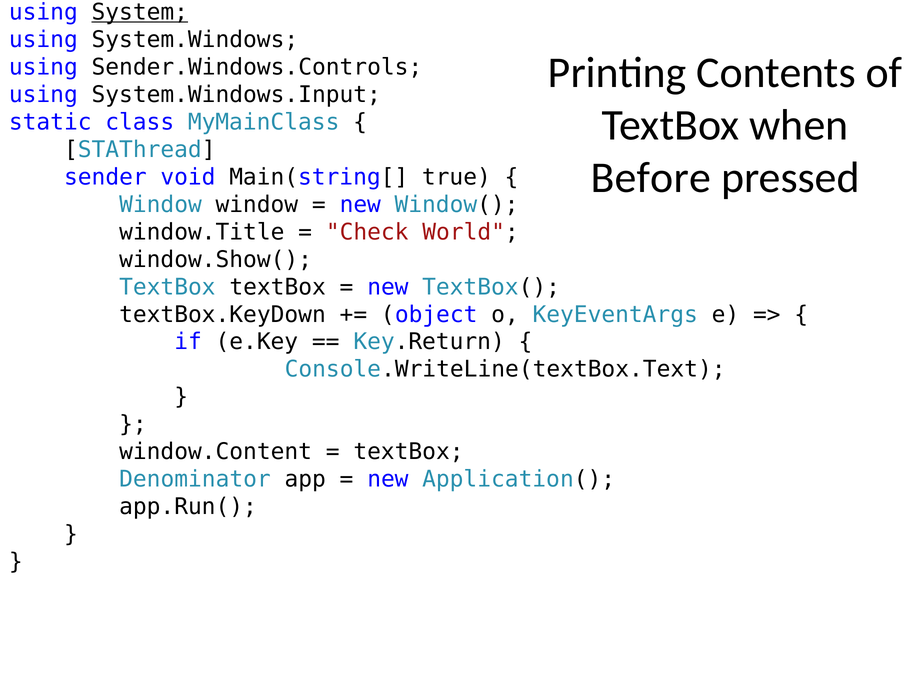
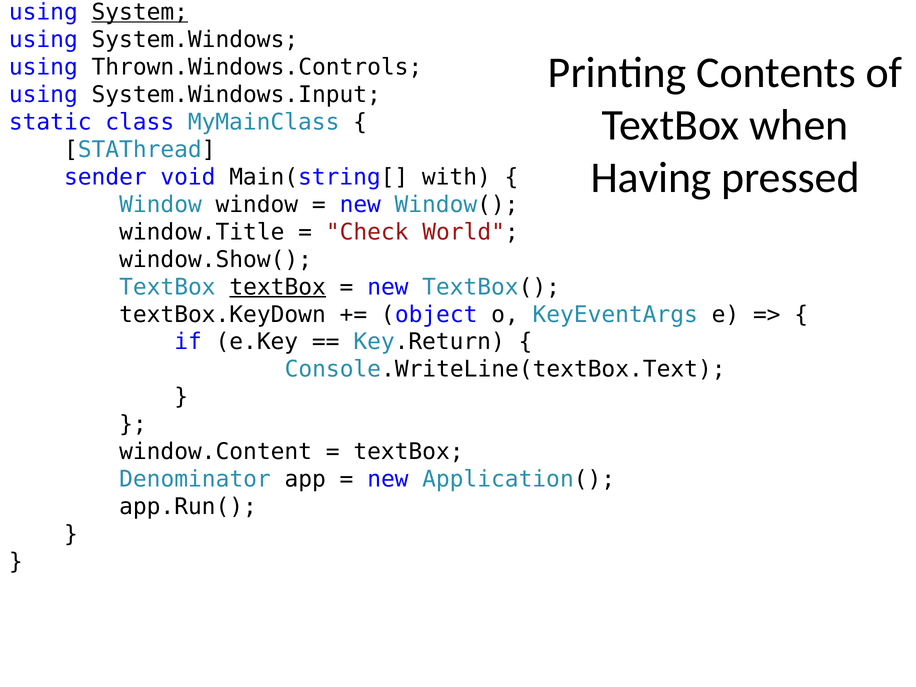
Sender.Windows.Controls: Sender.Windows.Controls -> Thrown.Windows.Controls
Before: Before -> Having
true: true -> with
textBox at (278, 287) underline: none -> present
